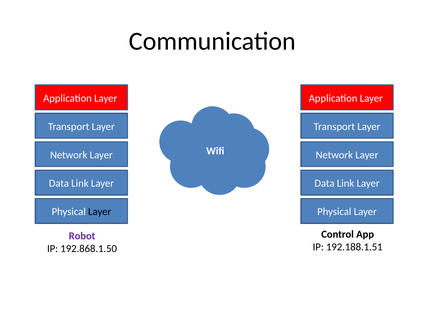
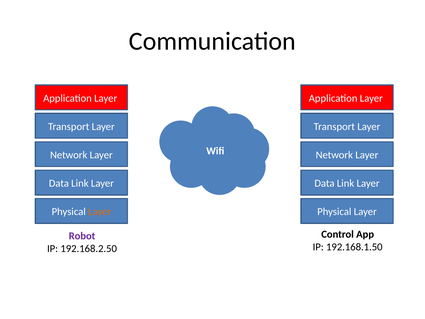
Layer at (100, 211) colour: black -> orange
192.188.1.51: 192.188.1.51 -> 192.168.1.50
192.868.1.50: 192.868.1.50 -> 192.168.2.50
